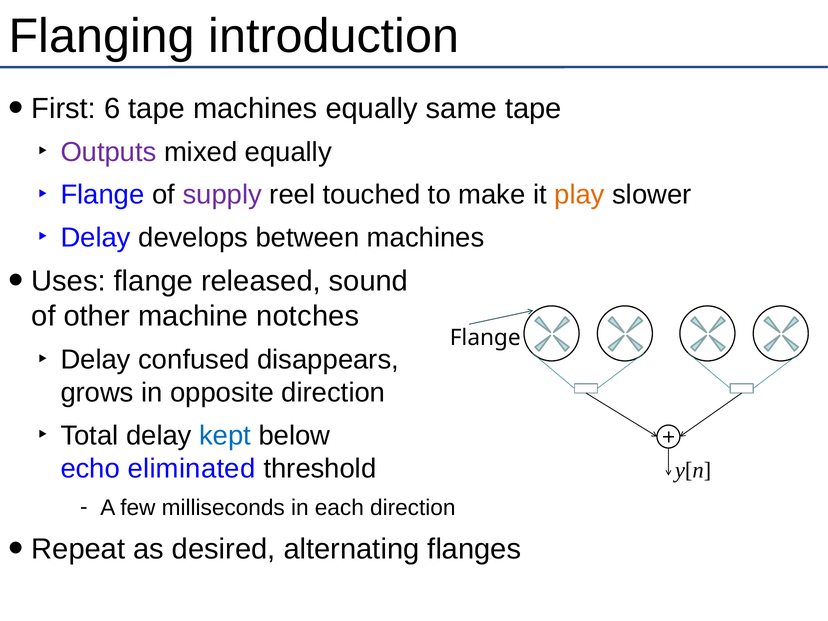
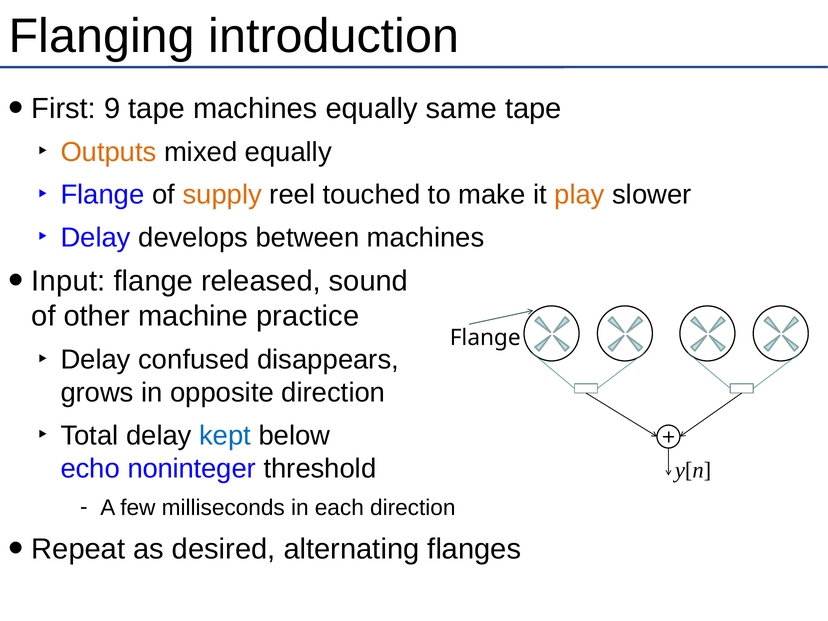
6: 6 -> 9
Outputs colour: purple -> orange
supply colour: purple -> orange
Uses: Uses -> Input
notches: notches -> practice
eliminated: eliminated -> noninteger
